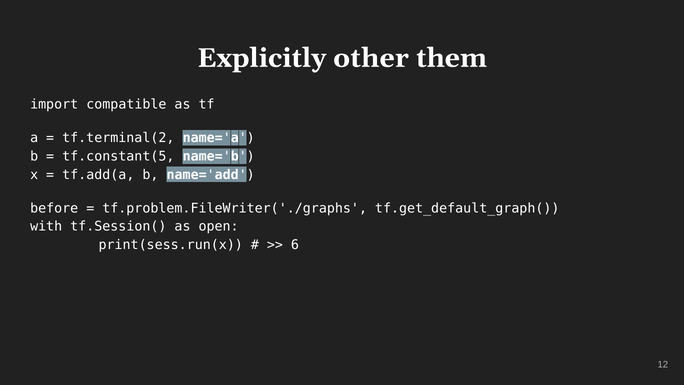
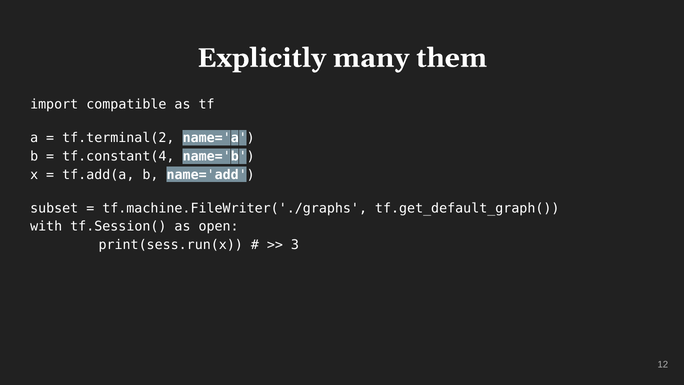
other: other -> many
tf.constant(5: tf.constant(5 -> tf.constant(4
before: before -> subset
tf.problem.FileWriter('./graphs: tf.problem.FileWriter('./graphs -> tf.machine.FileWriter('./graphs
6: 6 -> 3
